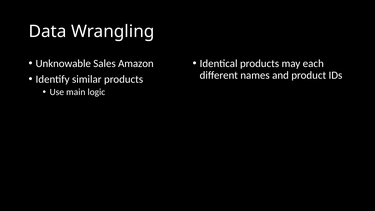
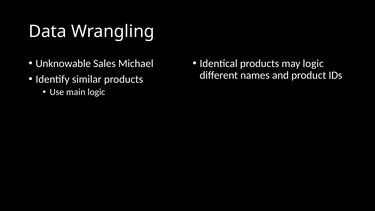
Amazon: Amazon -> Michael
may each: each -> logic
